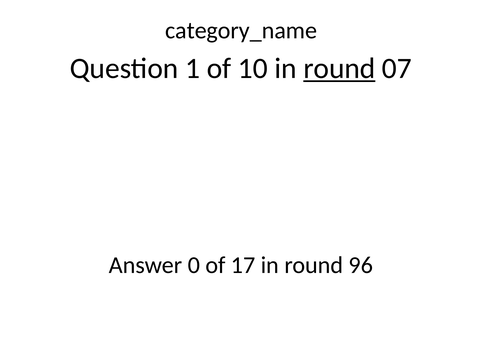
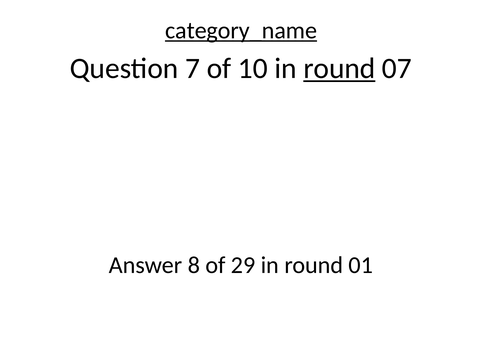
category_name underline: none -> present
1: 1 -> 7
0: 0 -> 8
17: 17 -> 29
96: 96 -> 01
